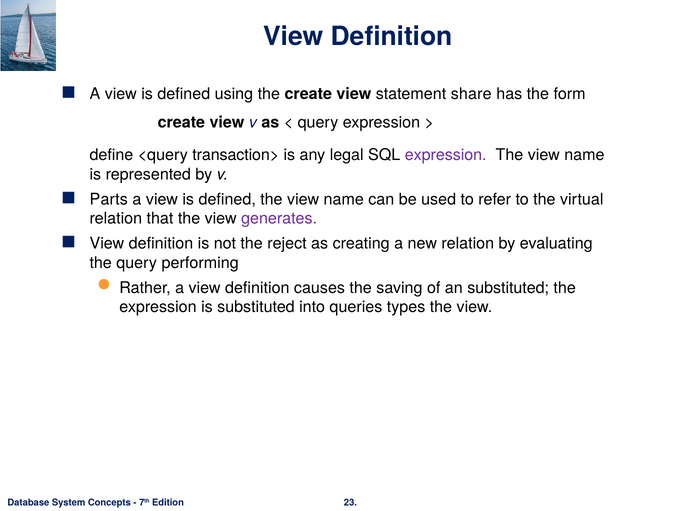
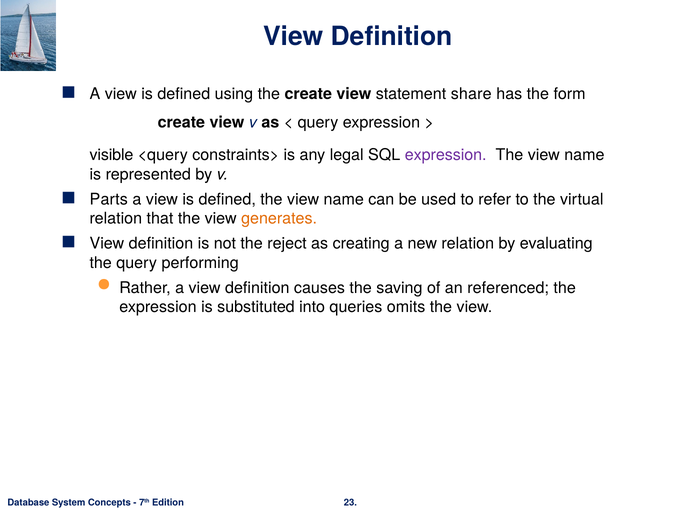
define: define -> visible
transaction>: transaction> -> constraints>
generates colour: purple -> orange
an substituted: substituted -> referenced
types: types -> omits
